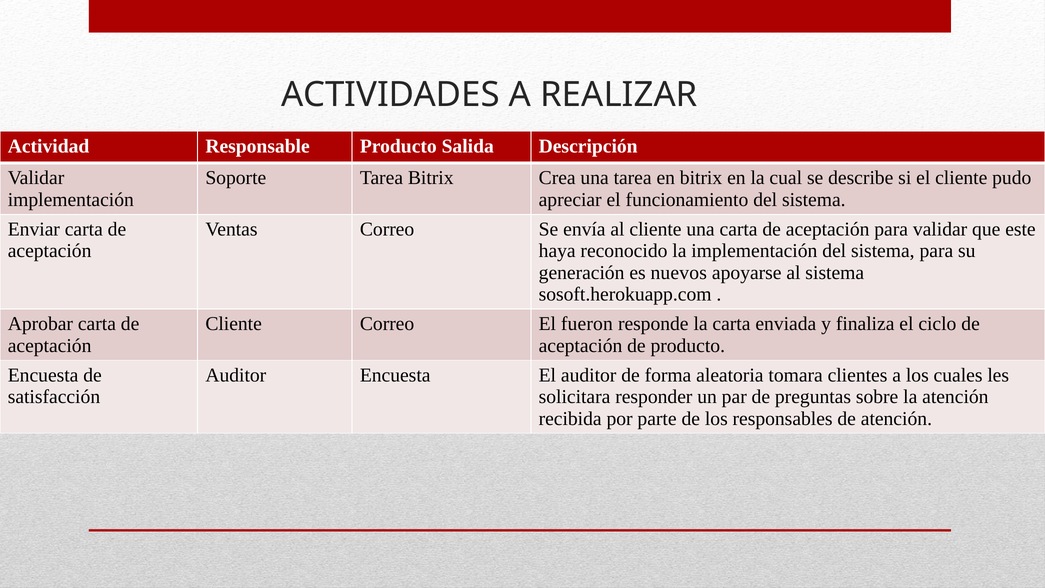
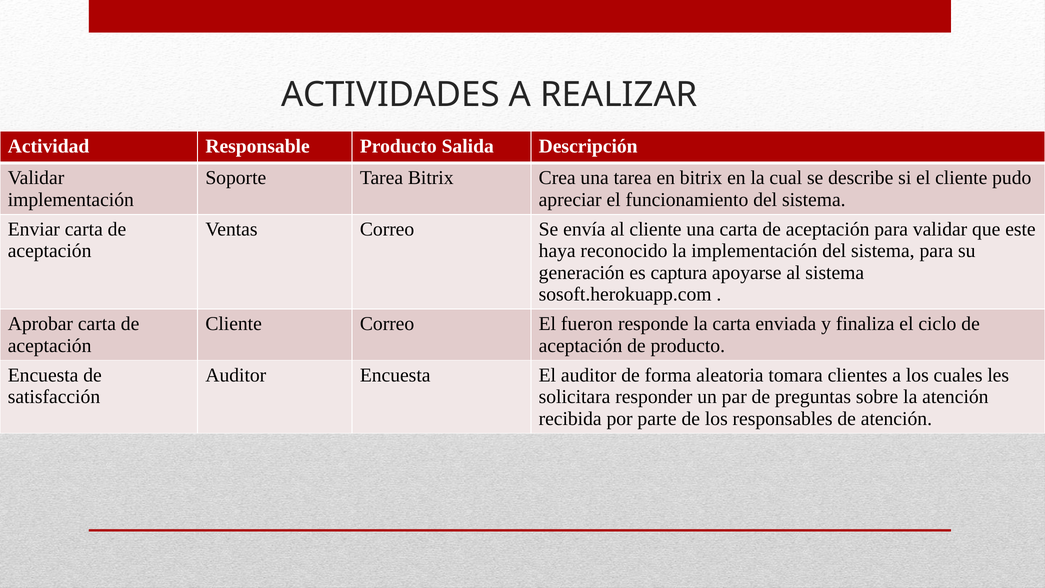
nuevos: nuevos -> captura
